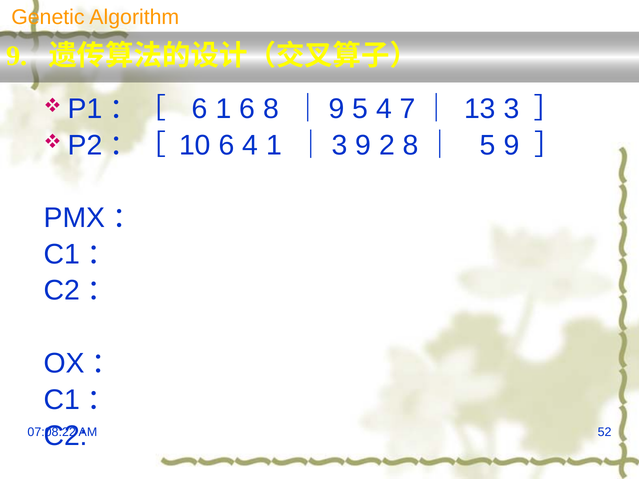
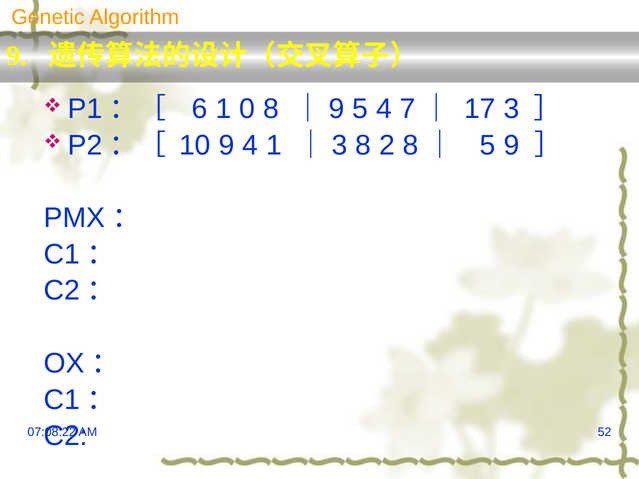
1 6: 6 -> 0
13: 13 -> 17
10 6: 6 -> 9
3 9: 9 -> 8
